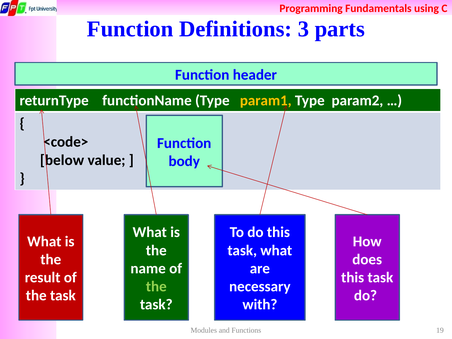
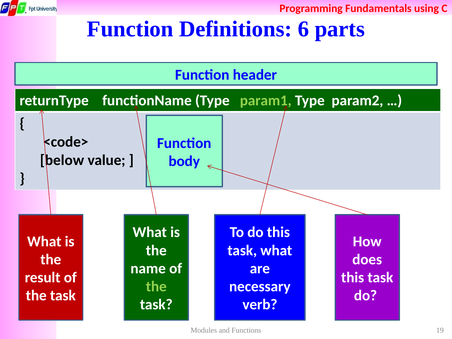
3: 3 -> 6
param1 colour: yellow -> light green
with: with -> verb
